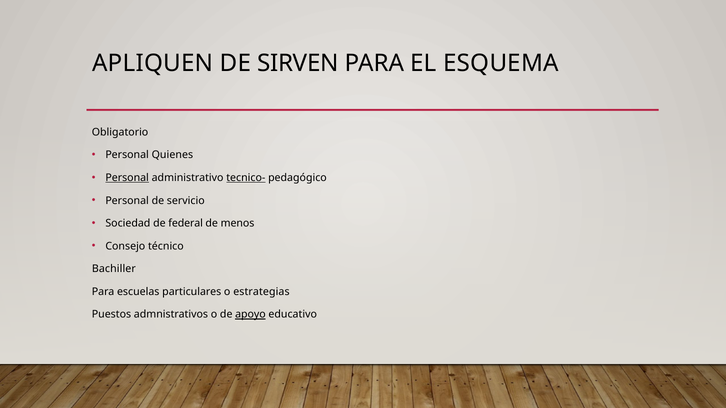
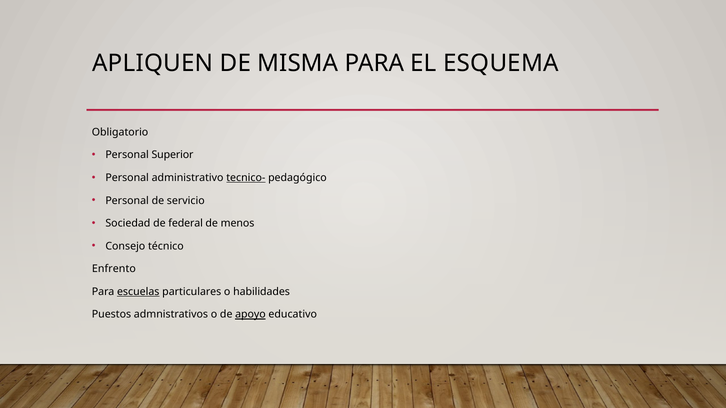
SIRVEN: SIRVEN -> MISMA
Quienes: Quienes -> Superior
Personal at (127, 178) underline: present -> none
Bachiller: Bachiller -> Enfrento
escuelas underline: none -> present
estrategias: estrategias -> habilidades
